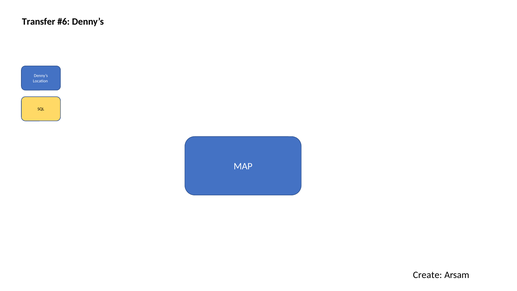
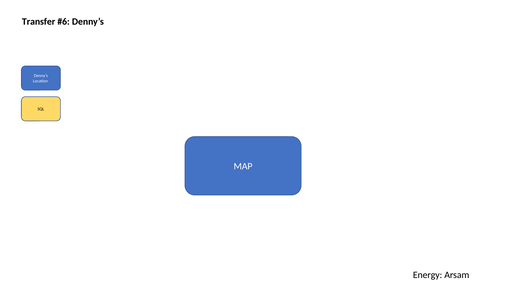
Create: Create -> Energy
